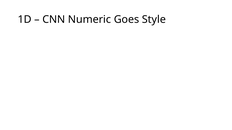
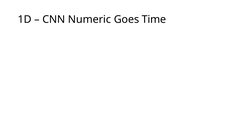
Style: Style -> Time
